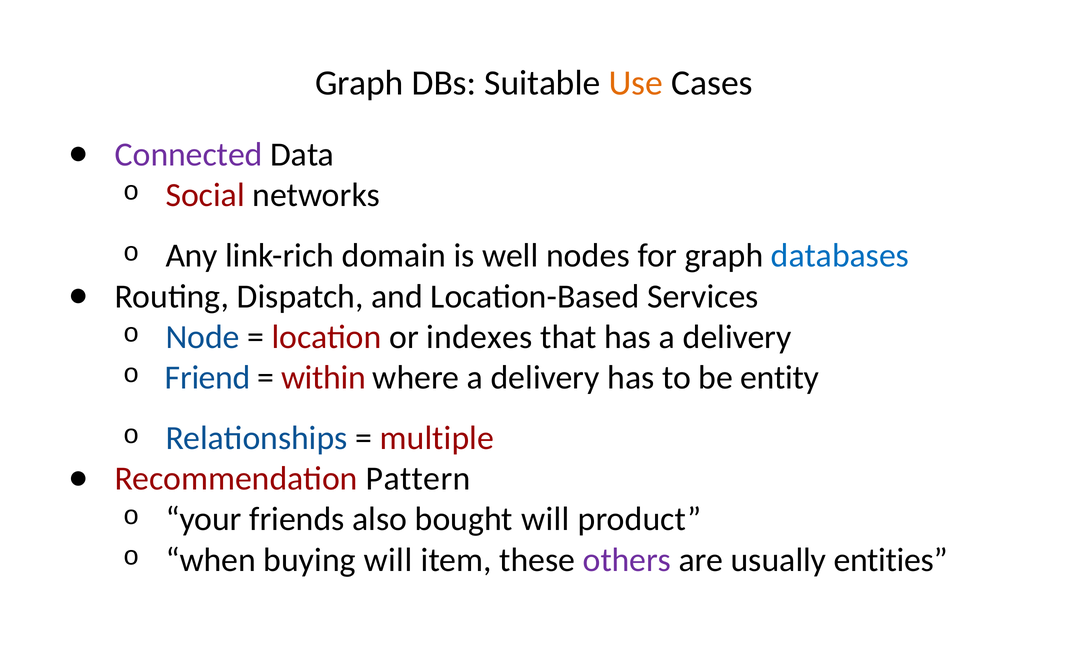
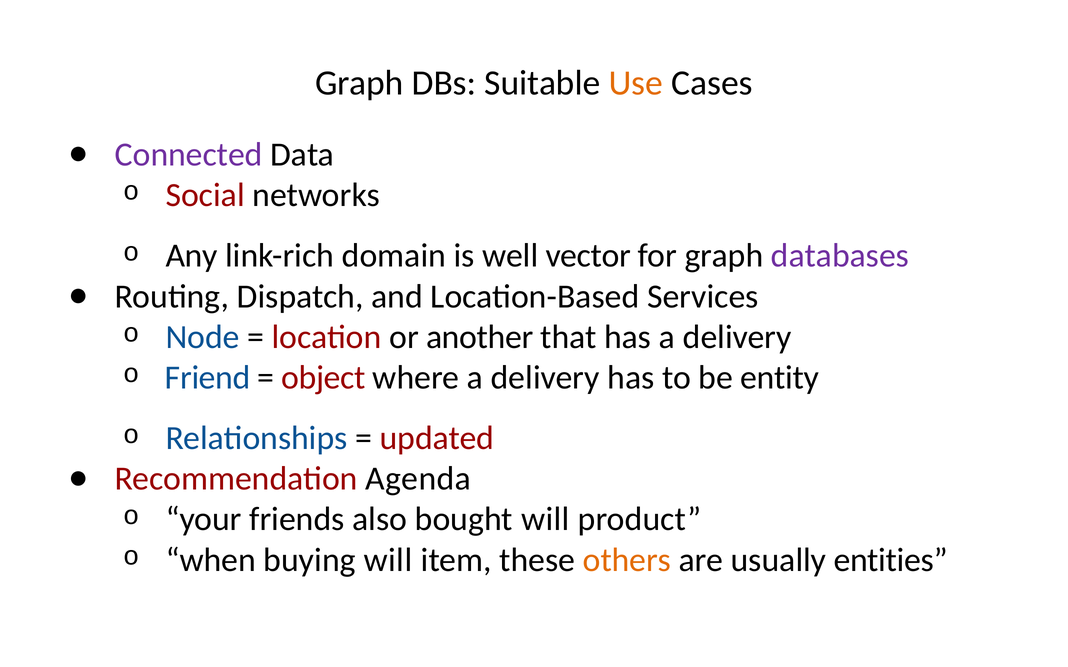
nodes: nodes -> vector
databases colour: blue -> purple
indexes: indexes -> another
within: within -> object
multiple: multiple -> updated
Pattern: Pattern -> Agenda
others colour: purple -> orange
